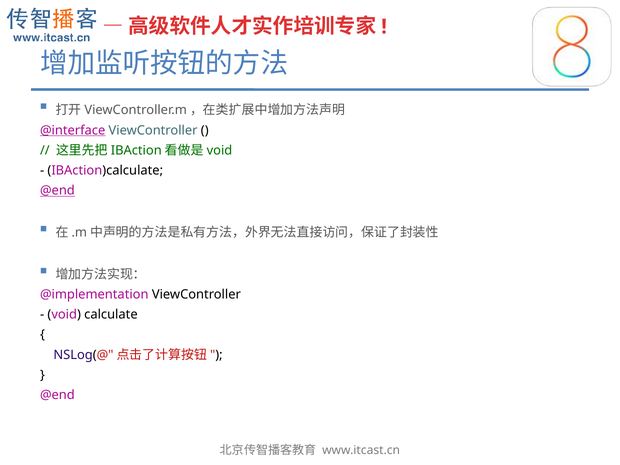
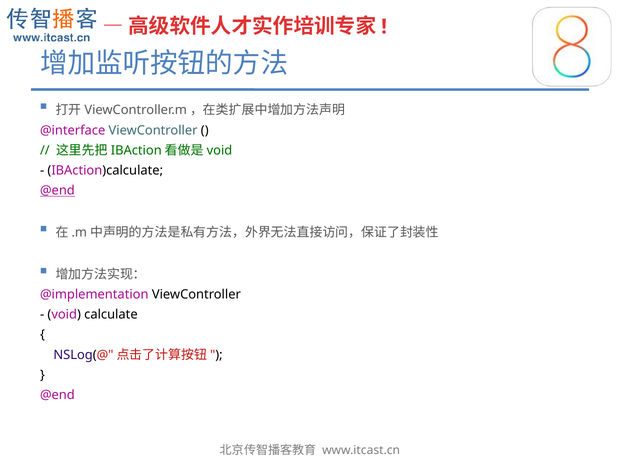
@interface underline: present -> none
